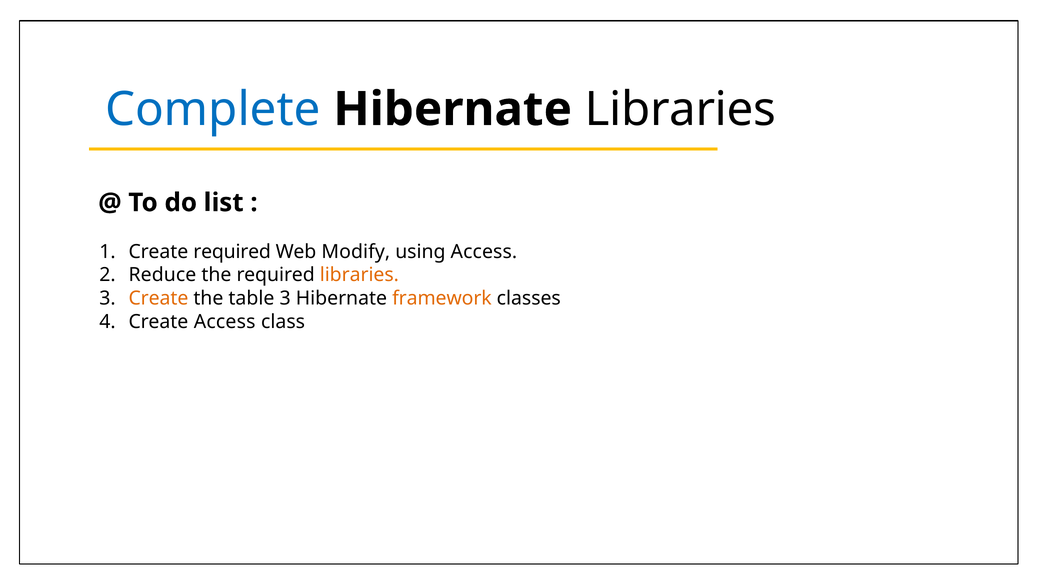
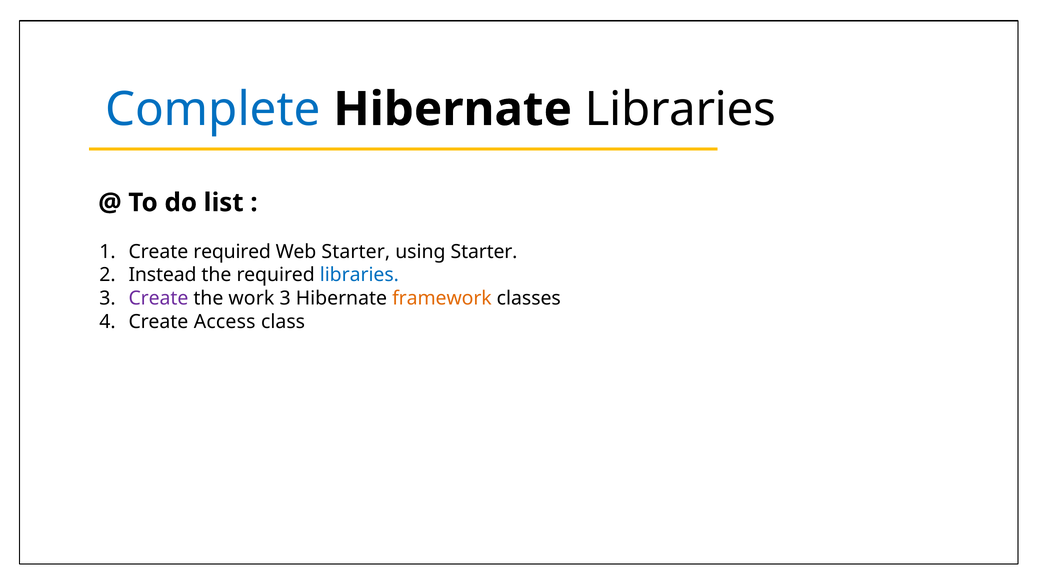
Web Modify: Modify -> Starter
using Access: Access -> Starter
Reduce: Reduce -> Instead
libraries at (359, 275) colour: orange -> blue
Create at (158, 298) colour: orange -> purple
table: table -> work
